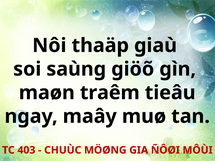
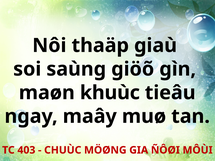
traêm: traêm -> khuùc
